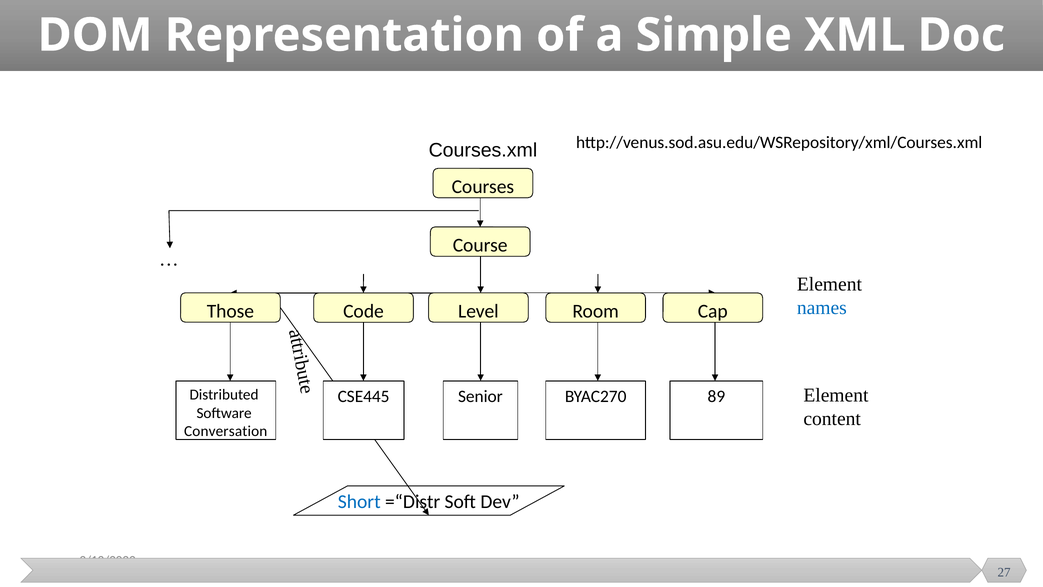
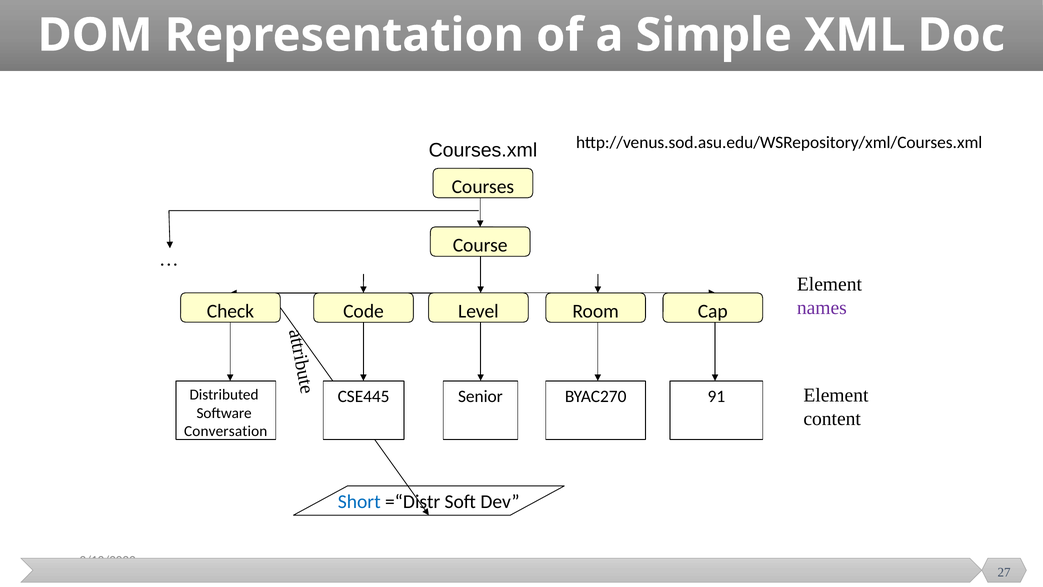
names colour: blue -> purple
Those: Those -> Check
89: 89 -> 91
